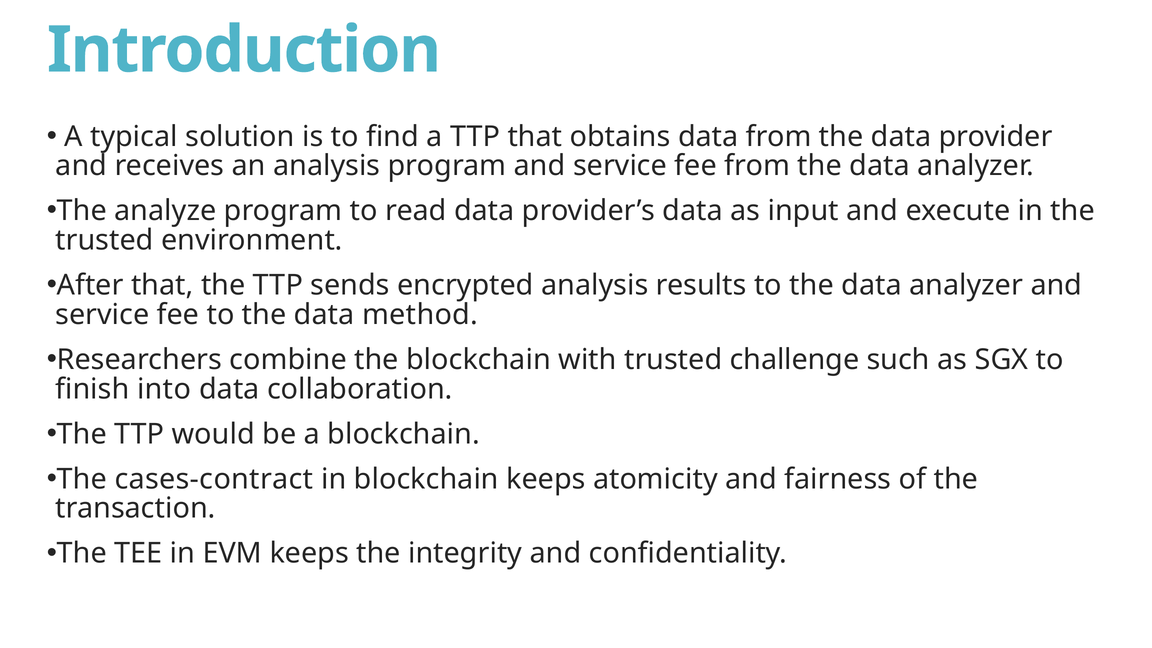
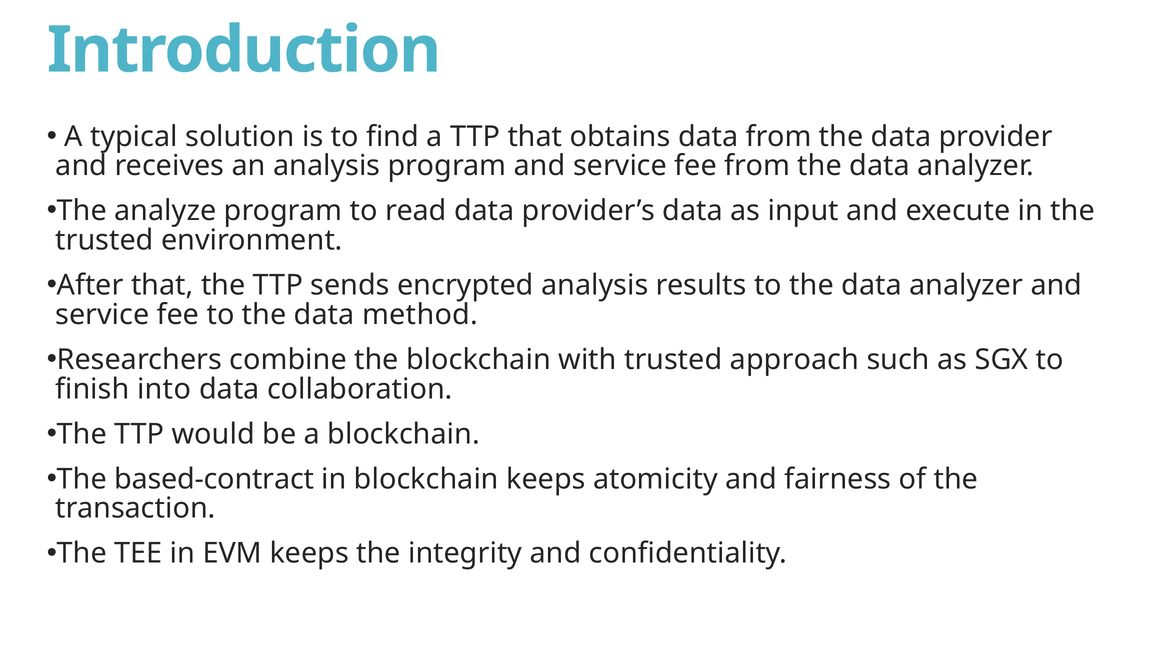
challenge: challenge -> approach
cases-contract: cases-contract -> based-contract
